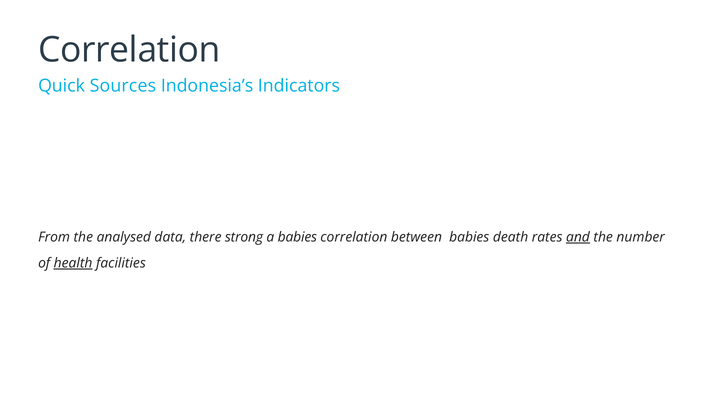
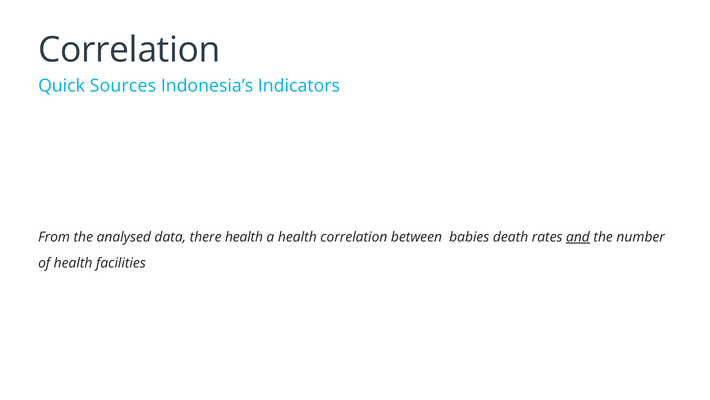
there strong: strong -> health
a babies: babies -> health
health at (73, 263) underline: present -> none
